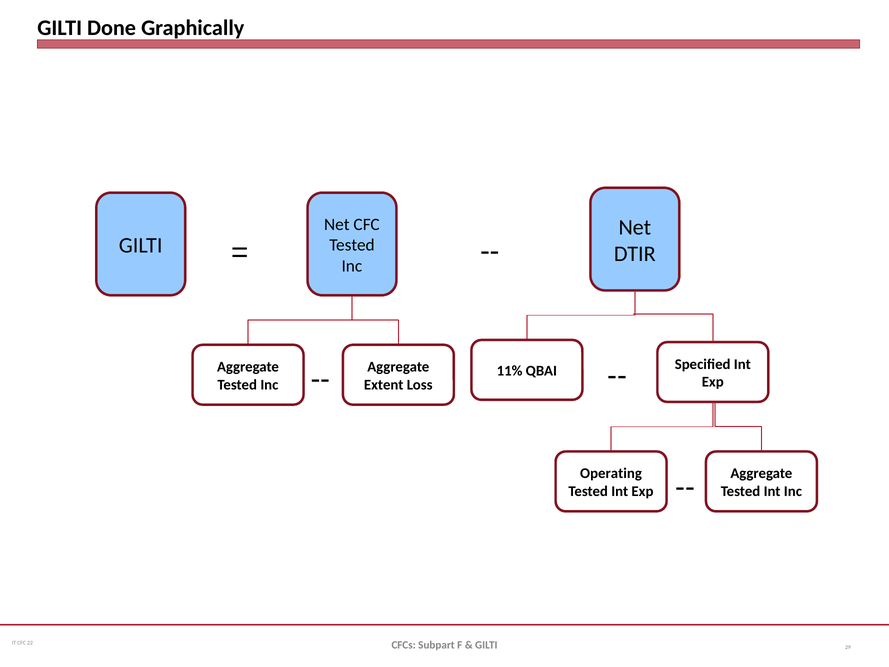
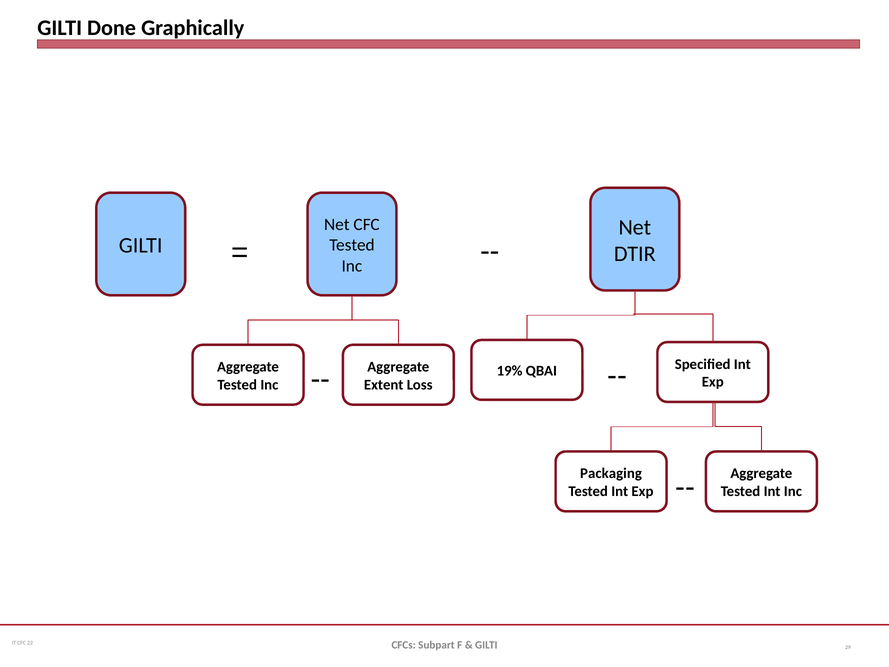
11%: 11% -> 19%
Operating: Operating -> Packaging
